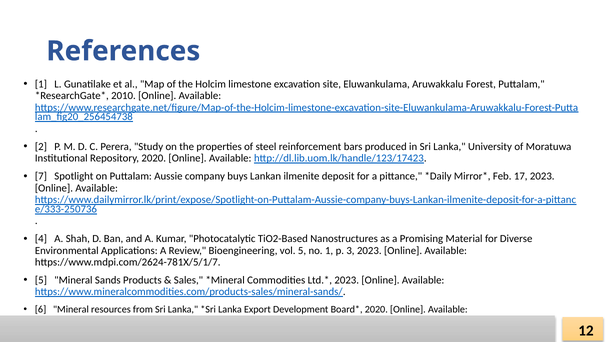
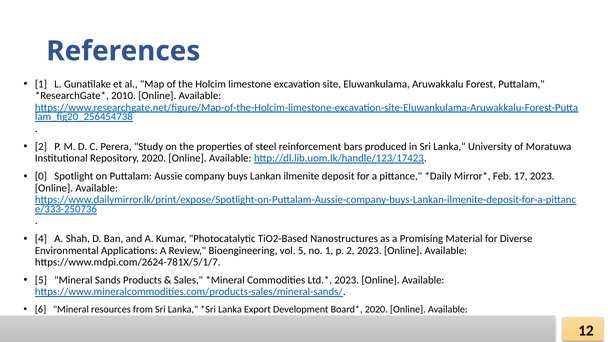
7: 7 -> 0
p 3: 3 -> 2
